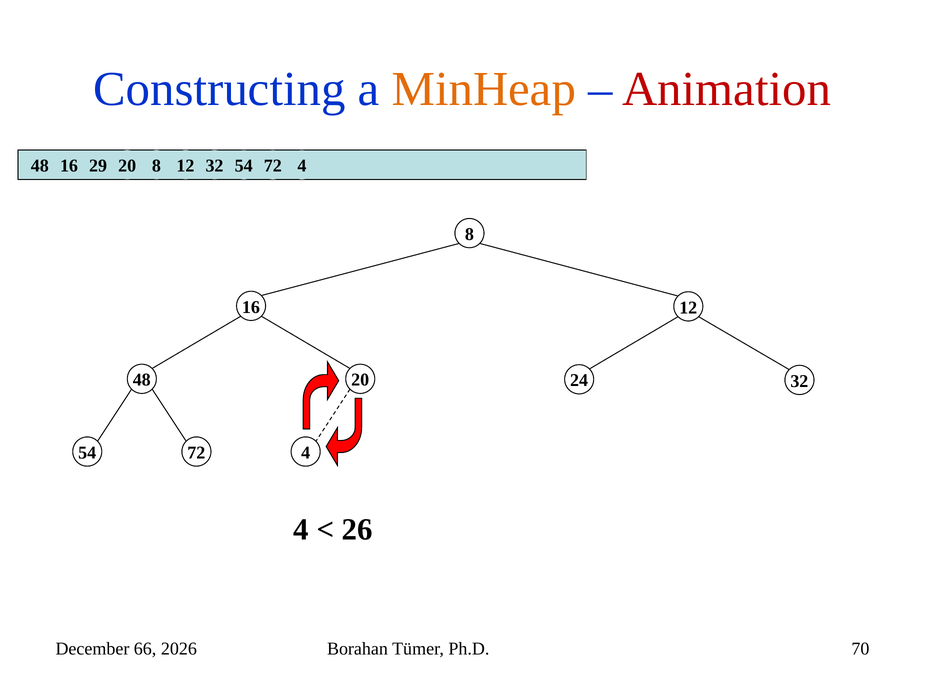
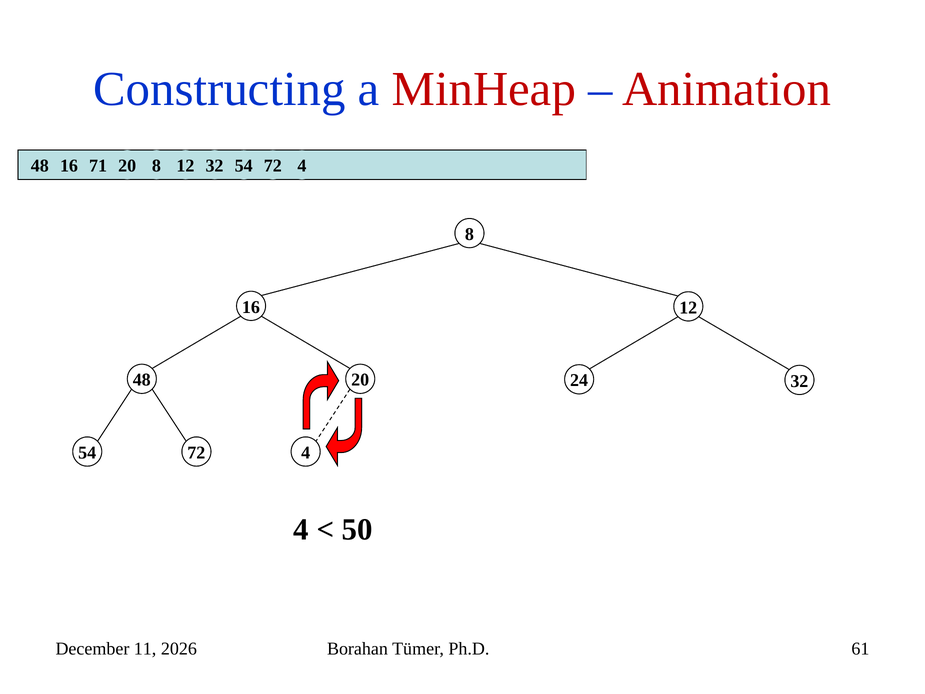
MinHeap colour: orange -> red
29: 29 -> 71
26: 26 -> 50
66: 66 -> 11
70: 70 -> 61
